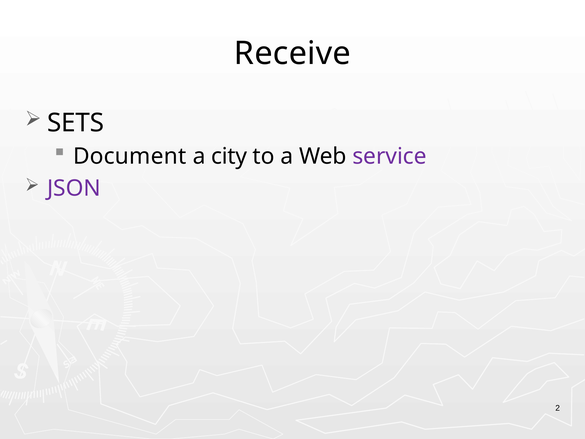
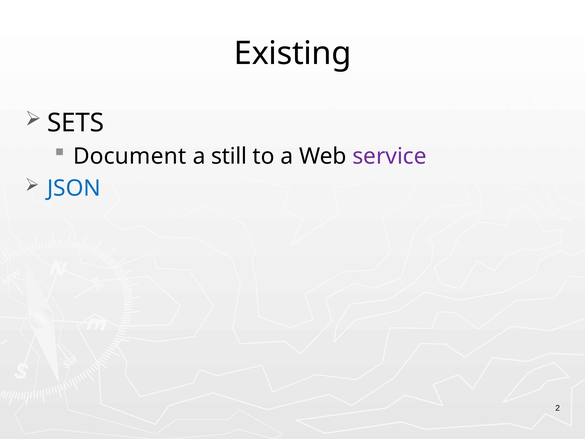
Receive: Receive -> Existing
city: city -> still
JSON colour: purple -> blue
